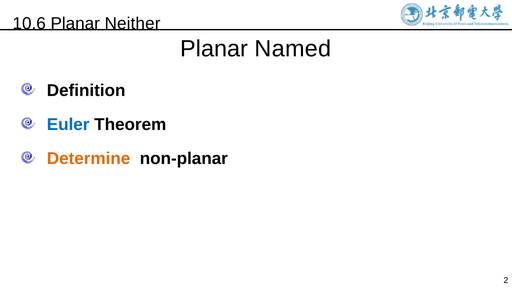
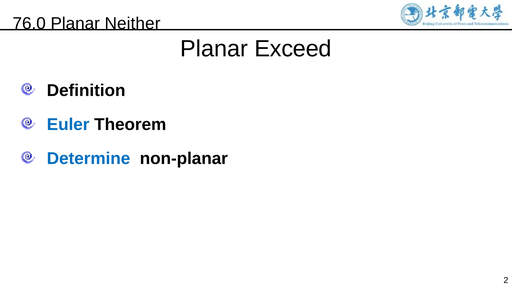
10.6: 10.6 -> 76.0
Named: Named -> Exceed
Determine colour: orange -> blue
